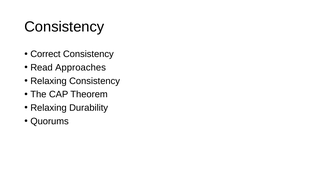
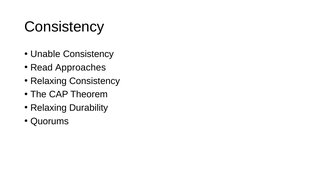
Correct: Correct -> Unable
